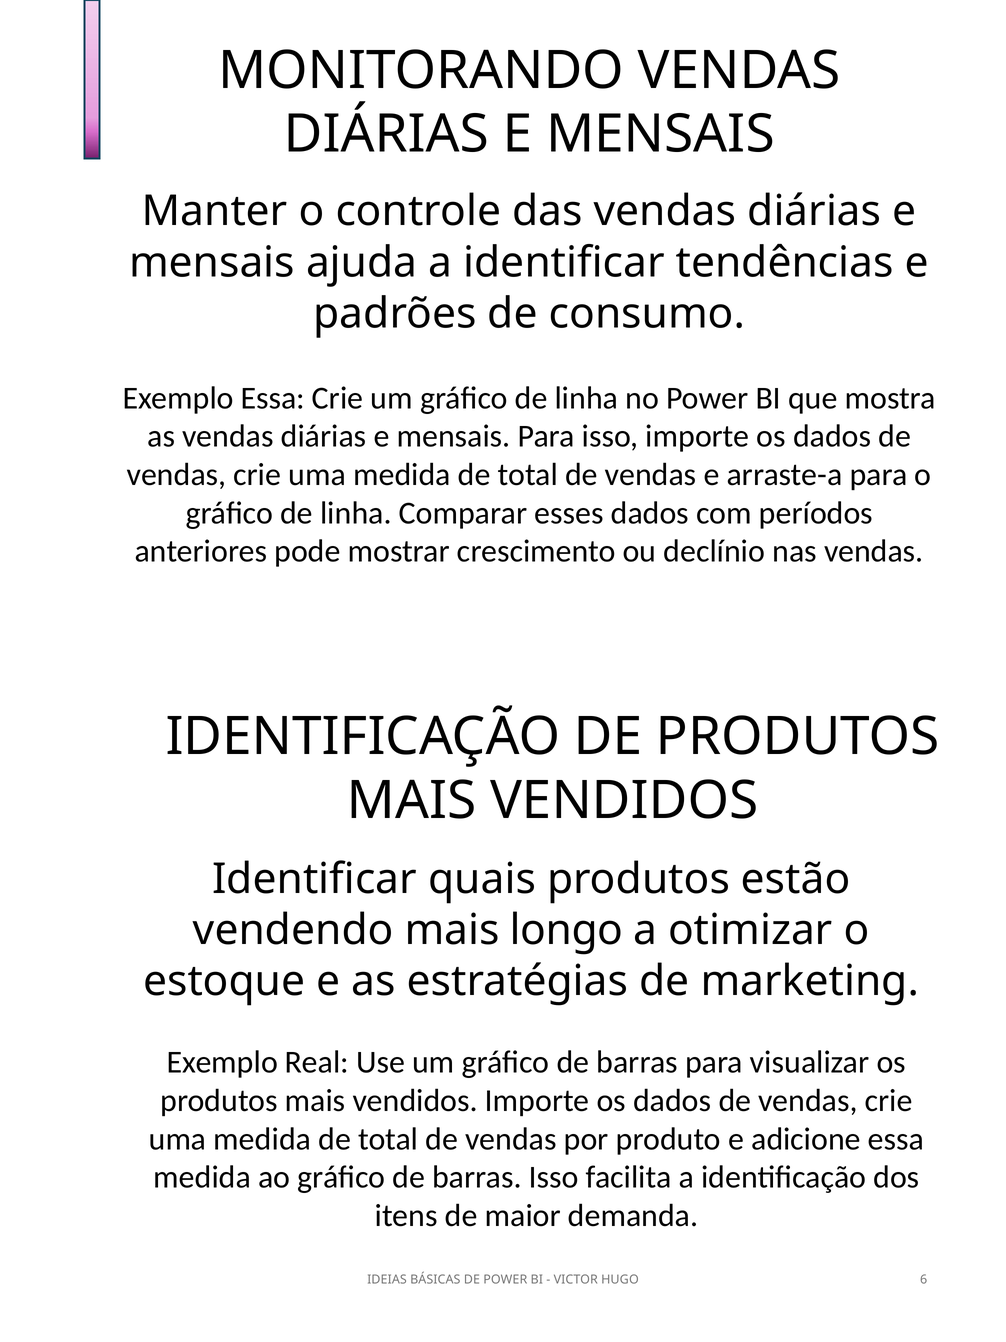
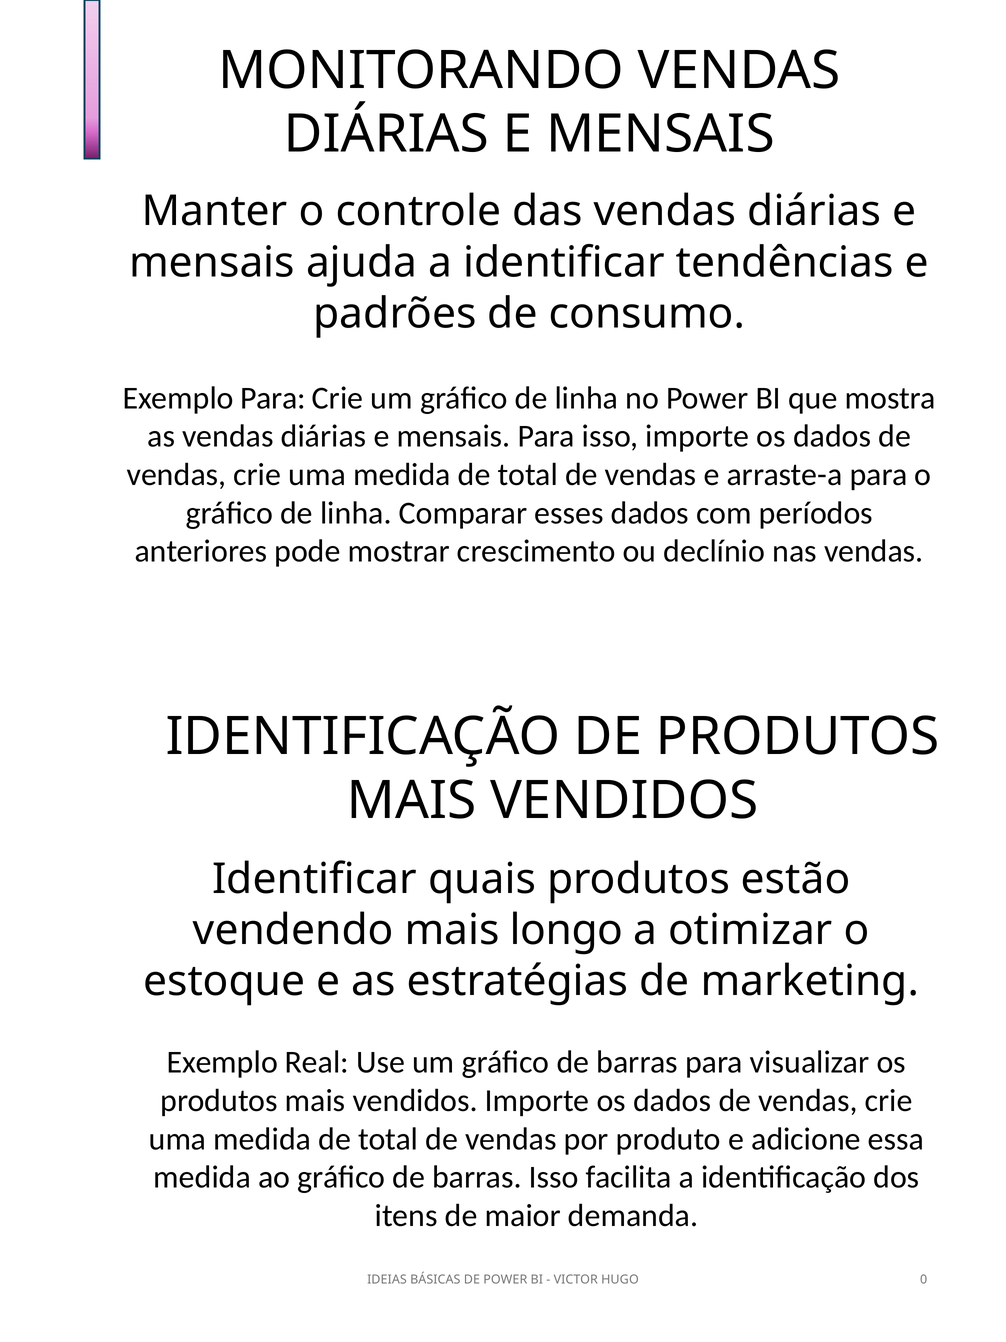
Exemplo Essa: Essa -> Para
6: 6 -> 0
